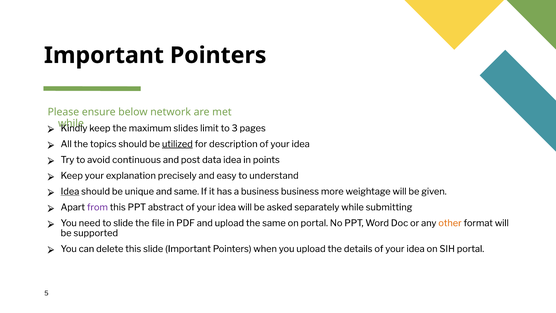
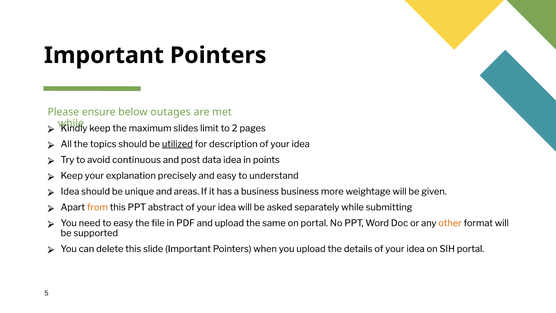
network: network -> outages
3: 3 -> 2
Idea at (70, 191) underline: present -> none
and same: same -> areas
from colour: purple -> orange
to slide: slide -> easy
